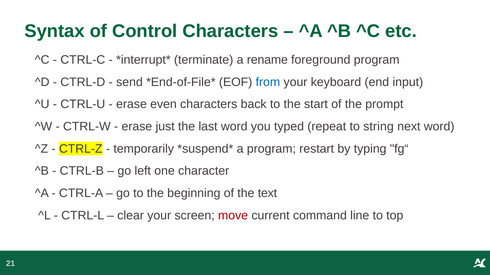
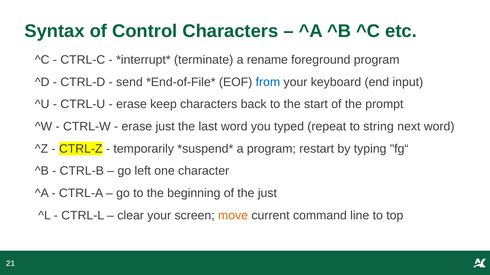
even: even -> keep
the text: text -> just
move colour: red -> orange
